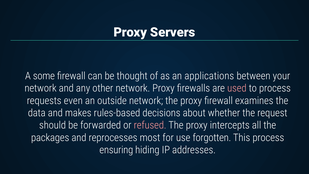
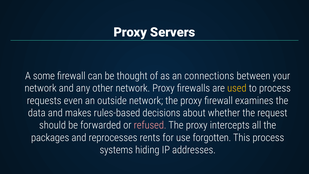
applications: applications -> connections
used colour: pink -> yellow
most: most -> rents
ensuring: ensuring -> systems
